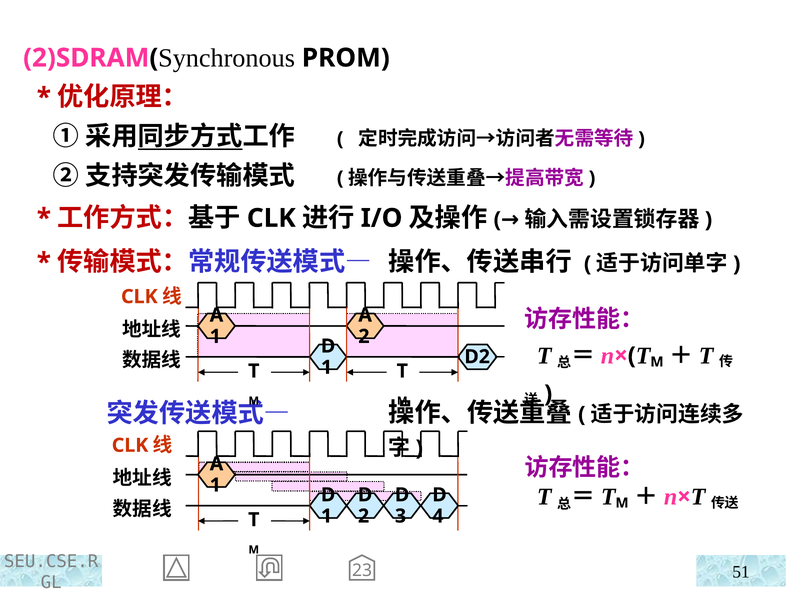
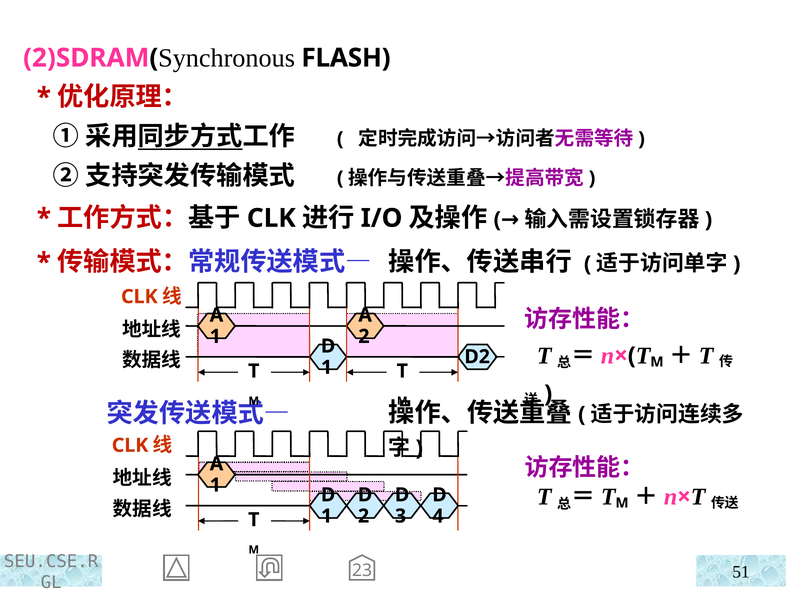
PROM: PROM -> FLASH
